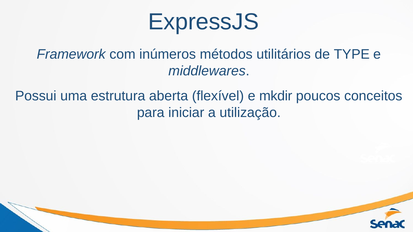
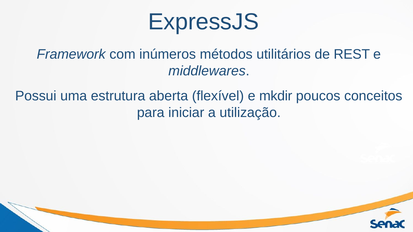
TYPE: TYPE -> REST
